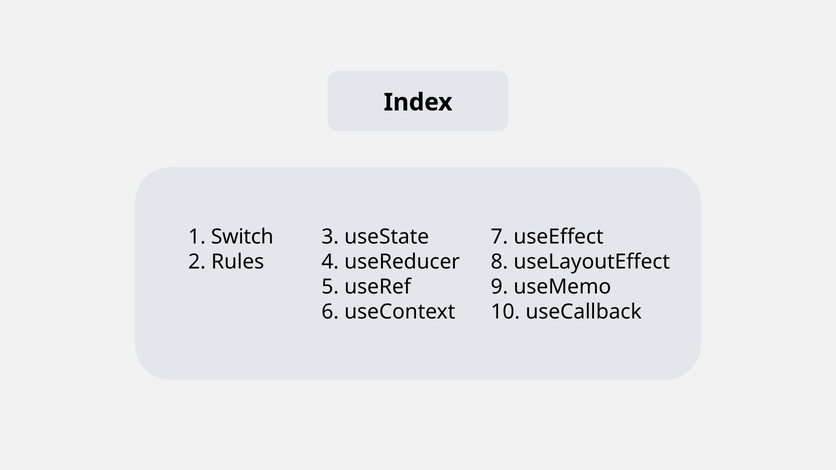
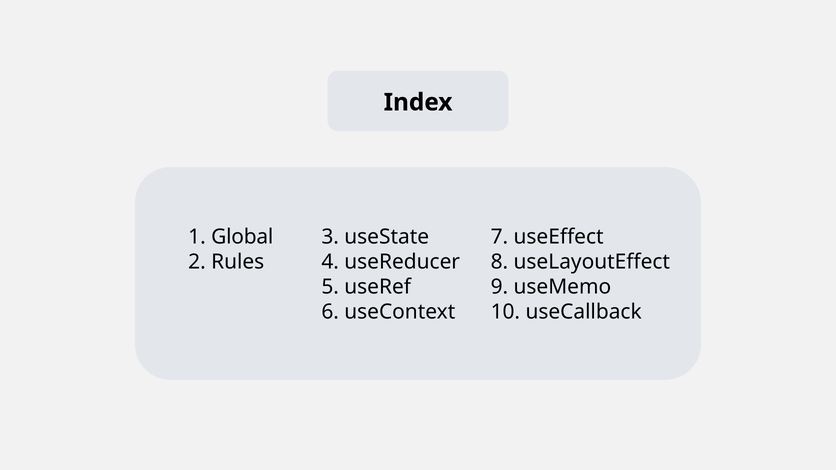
Switch: Switch -> Global
